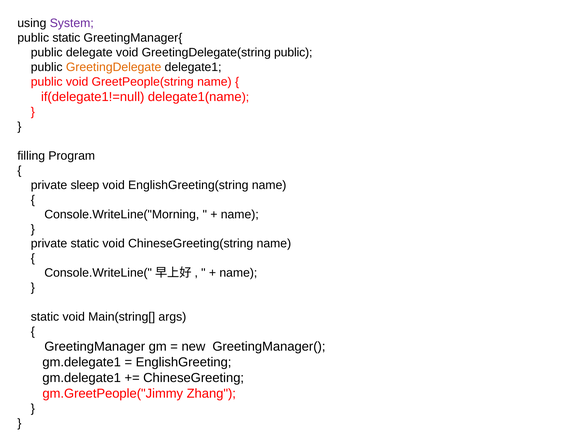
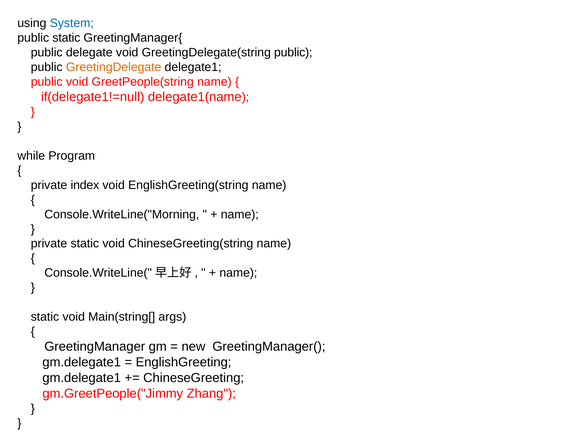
System colour: purple -> blue
filling: filling -> while
sleep: sleep -> index
